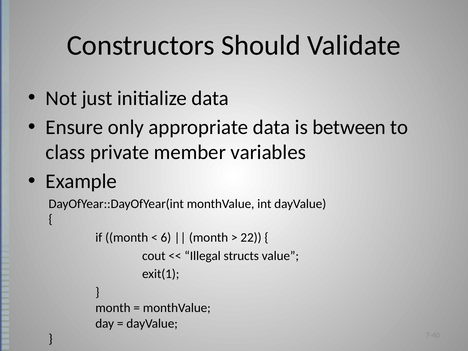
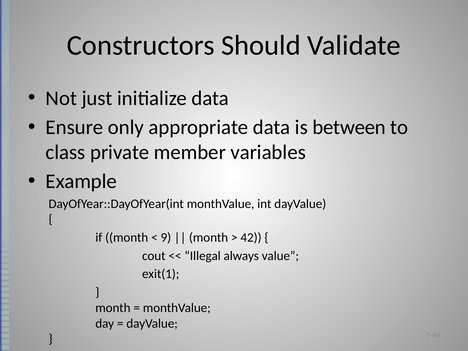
6: 6 -> 9
22: 22 -> 42
structs: structs -> always
